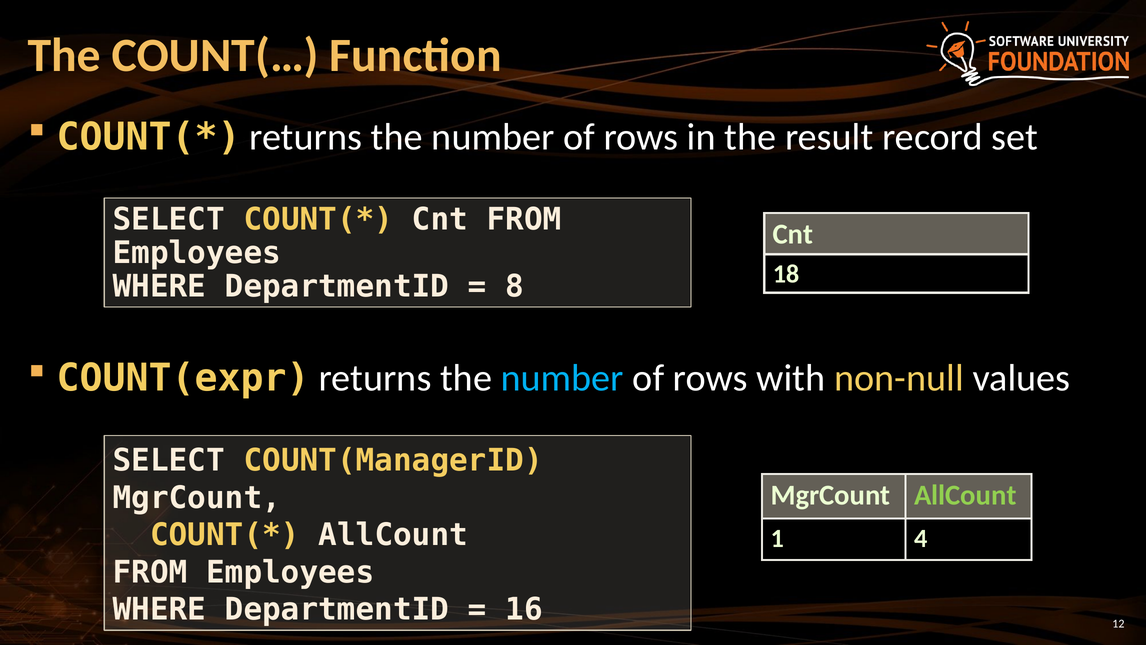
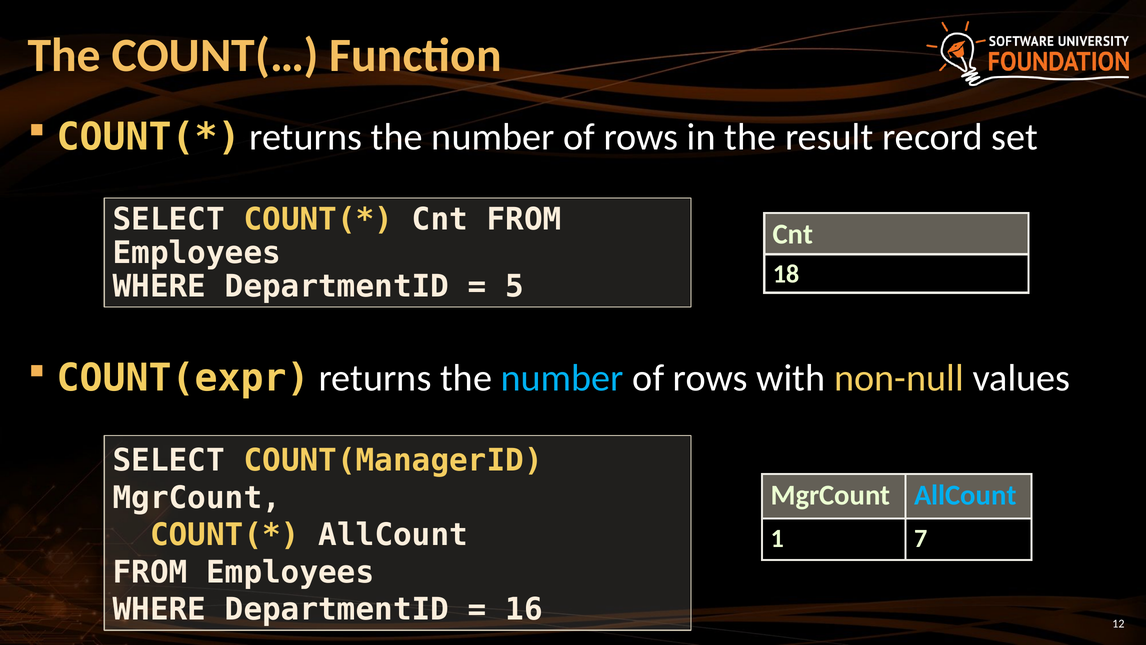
8: 8 -> 5
AllCount at (965, 495) colour: light green -> light blue
4: 4 -> 7
